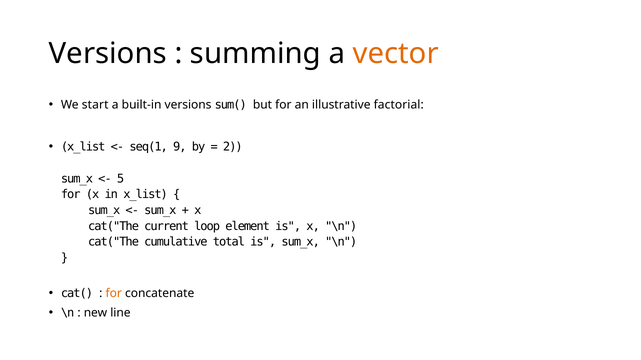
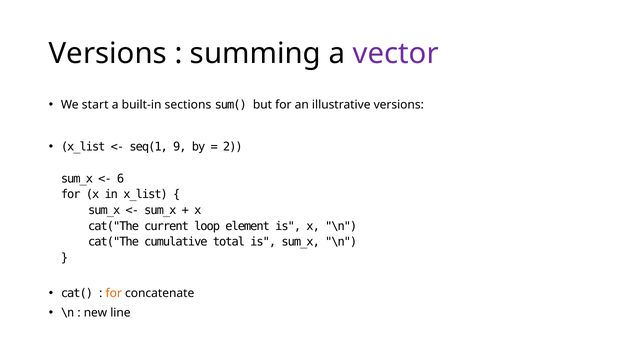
vector colour: orange -> purple
built-in versions: versions -> sections
illustrative factorial: factorial -> versions
5: 5 -> 6
